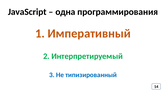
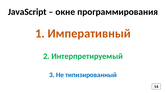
одна: одна -> окне
